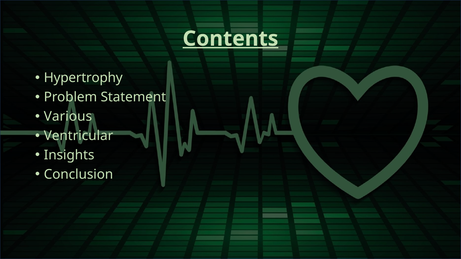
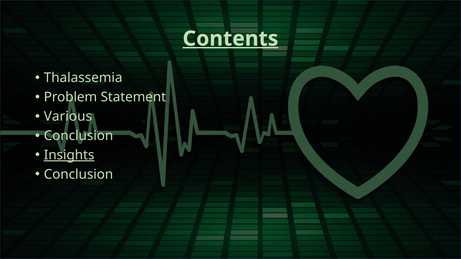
Hypertrophy: Hypertrophy -> Thalassemia
Ventricular at (79, 136): Ventricular -> Conclusion
Insights underline: none -> present
